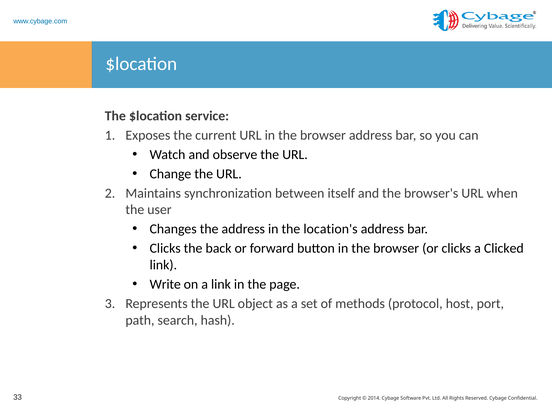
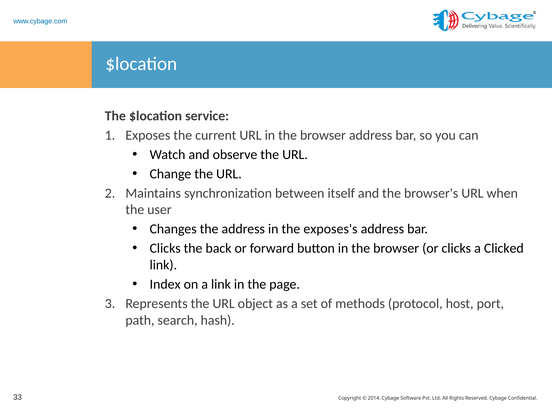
location's: location's -> exposes's
Write: Write -> Index
